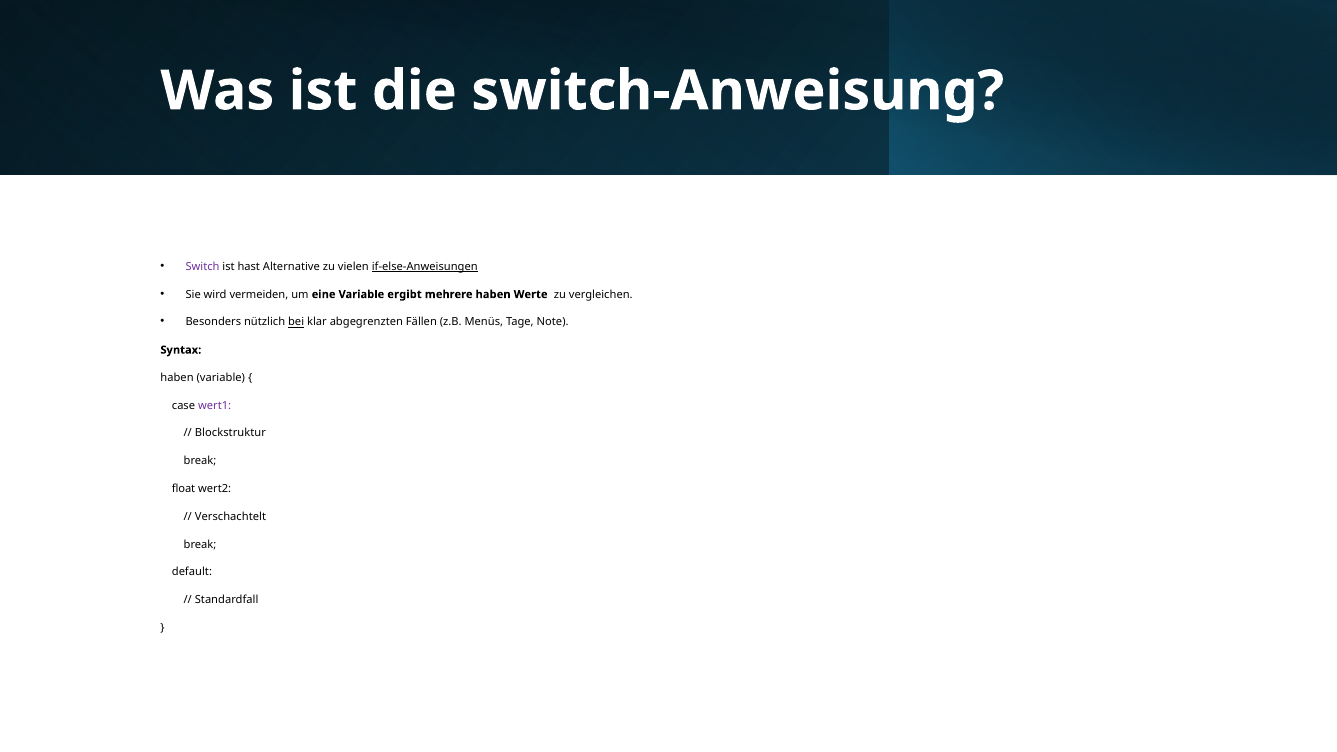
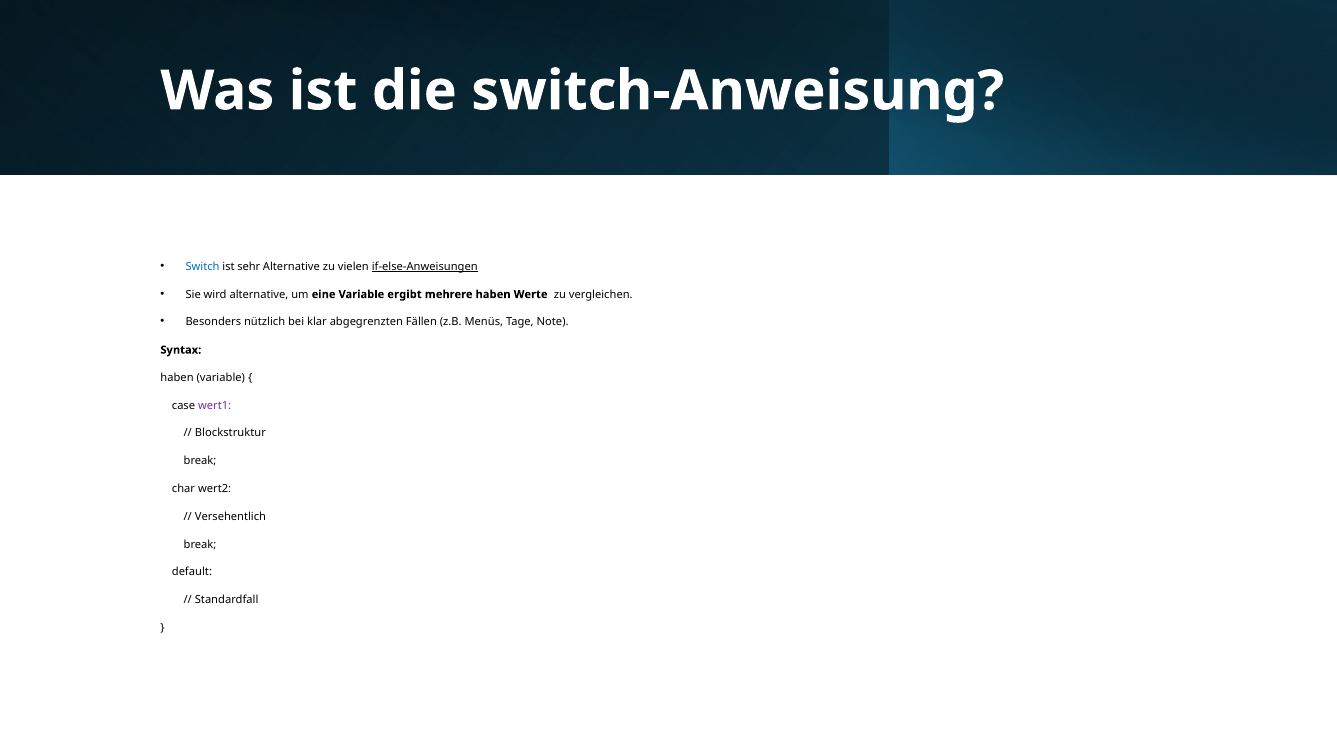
Switch colour: purple -> blue
hast: hast -> sehr
wird vermeiden: vermeiden -> alternative
bei underline: present -> none
float: float -> char
Verschachtelt: Verschachtelt -> Versehentlich
